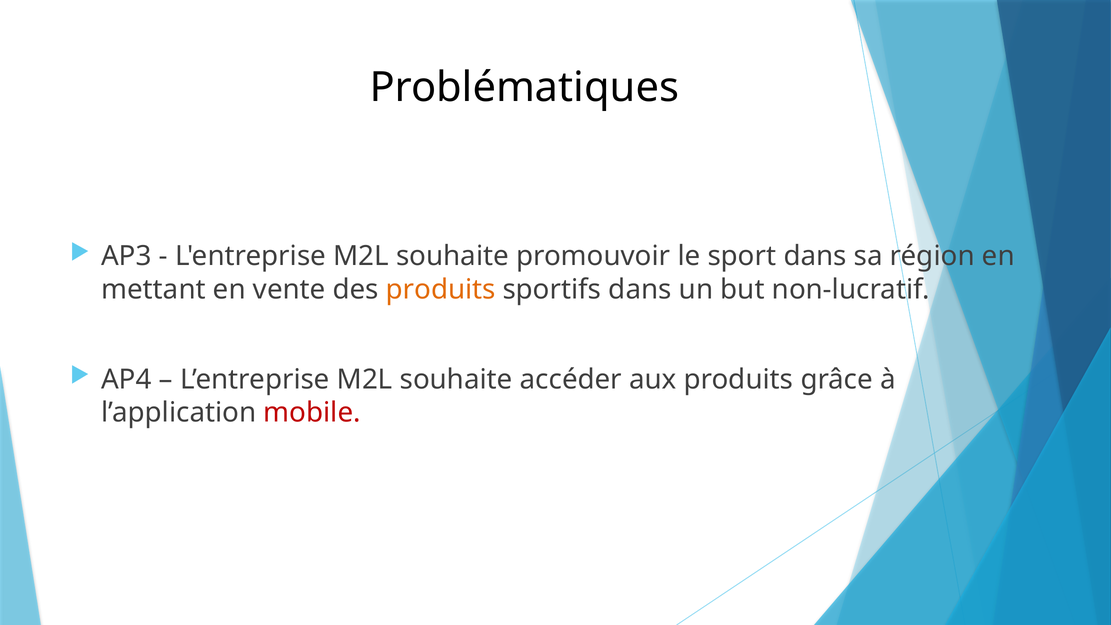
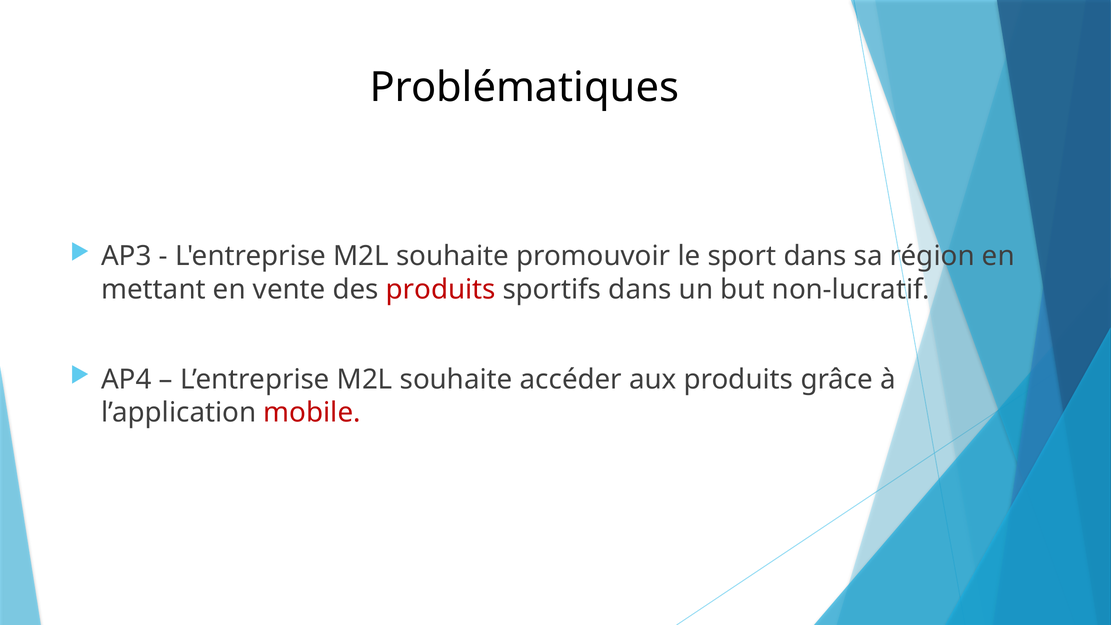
produits at (441, 290) colour: orange -> red
